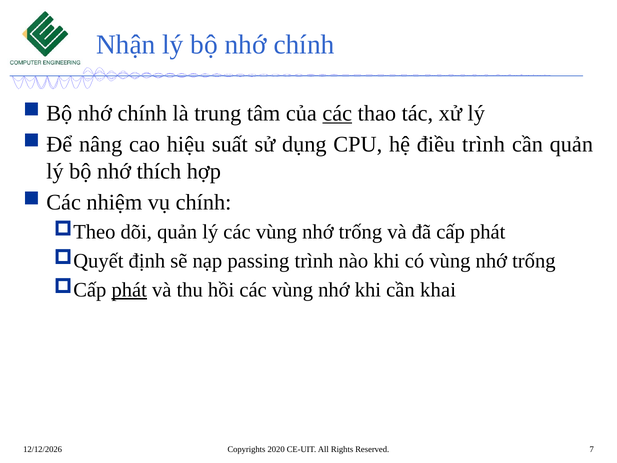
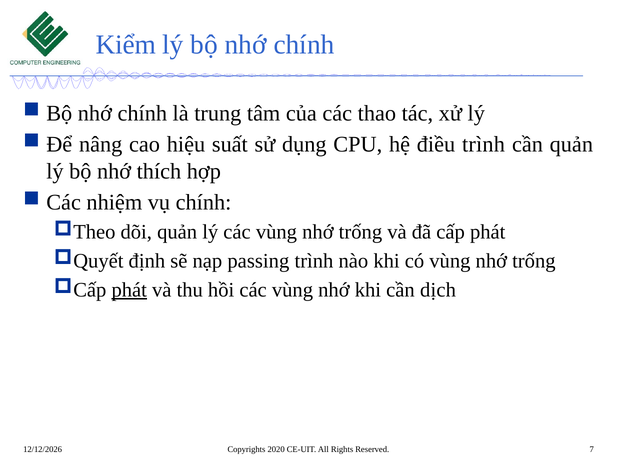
Nhận: Nhận -> Kiểm
các at (337, 113) underline: present -> none
khai: khai -> dịch
